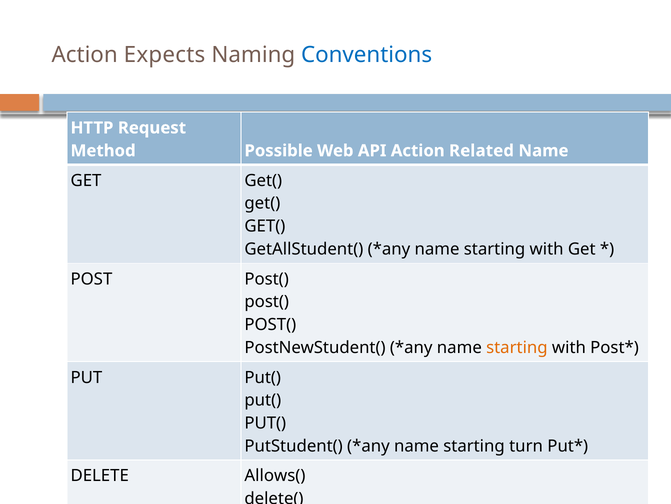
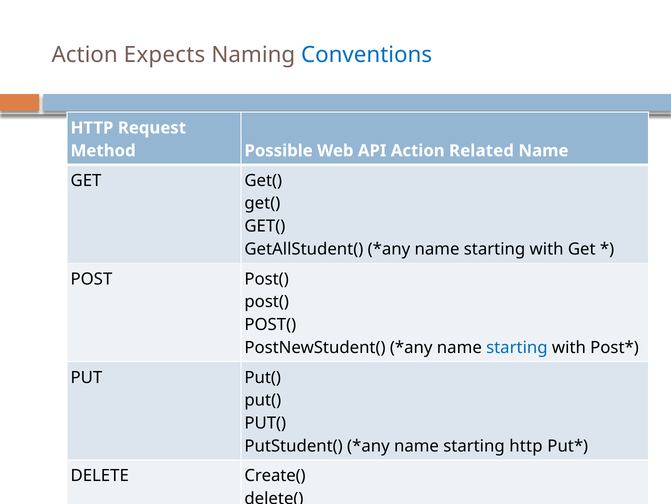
starting at (517, 347) colour: orange -> blue
starting turn: turn -> http
Allows(: Allows( -> Create(
